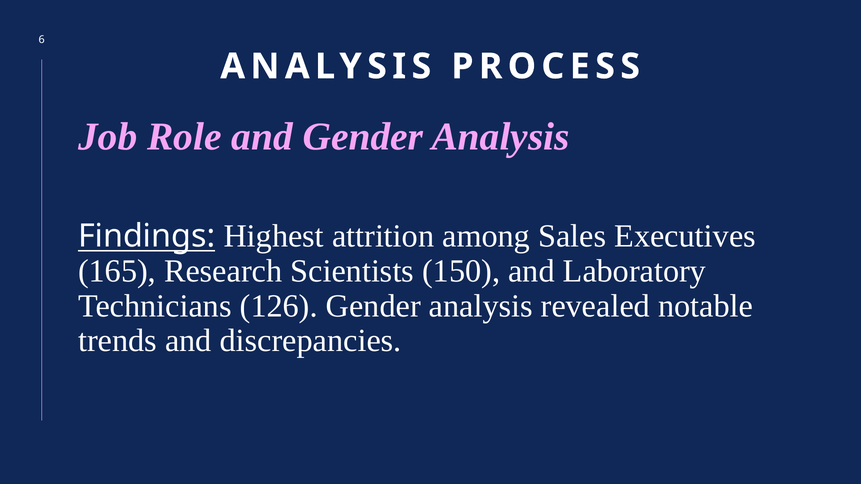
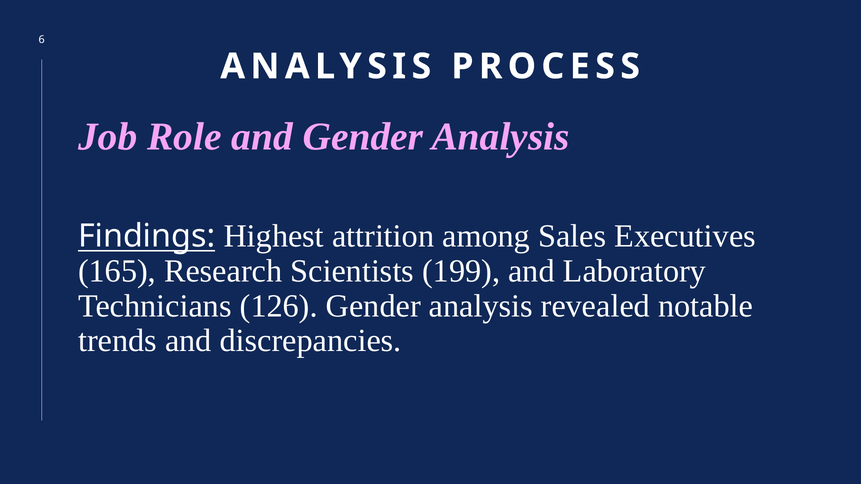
150: 150 -> 199
